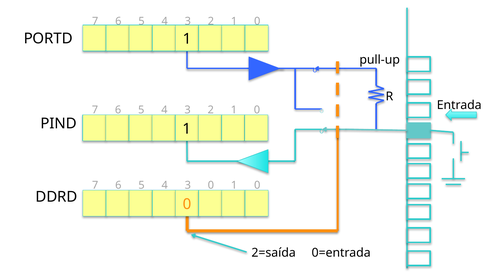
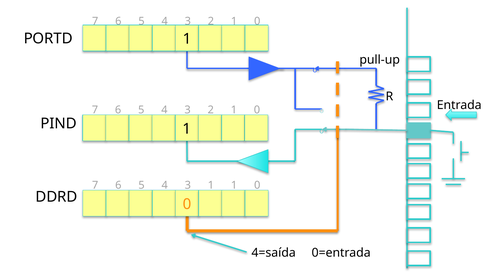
3 0: 0 -> 1
2=saída: 2=saída -> 4=saída
